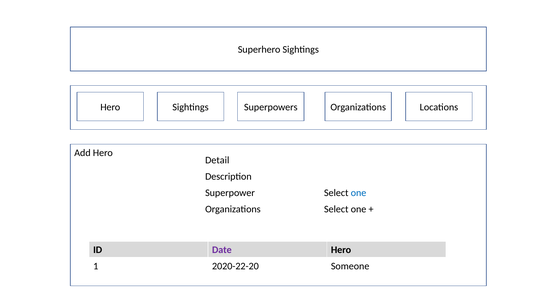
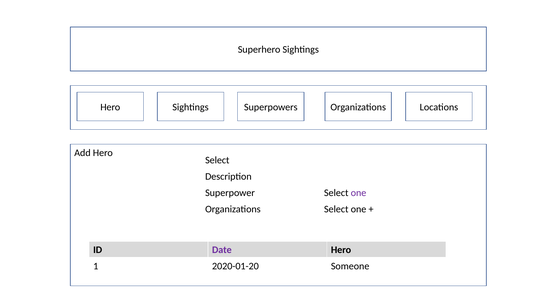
Detail at (217, 160): Detail -> Select
one at (359, 193) colour: blue -> purple
2020-22-20: 2020-22-20 -> 2020-01-20
